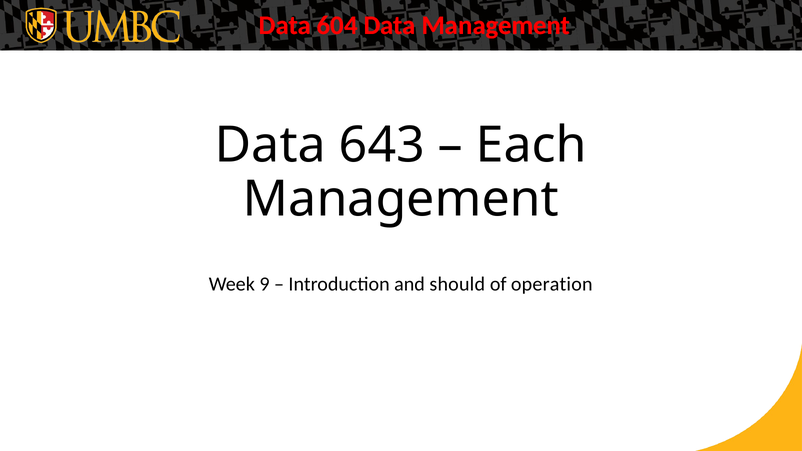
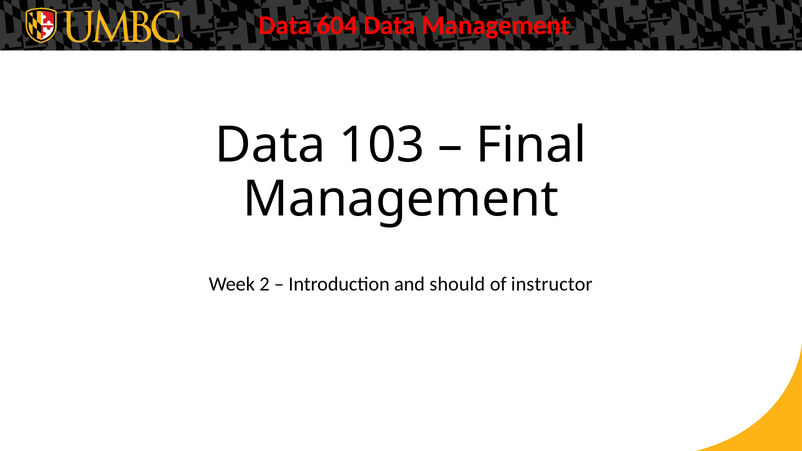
643: 643 -> 103
Each: Each -> Final
9: 9 -> 2
operation: operation -> instructor
